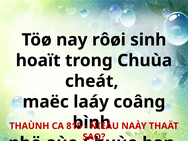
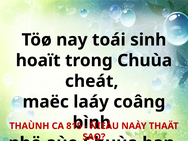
rôøi: rôøi -> toái
